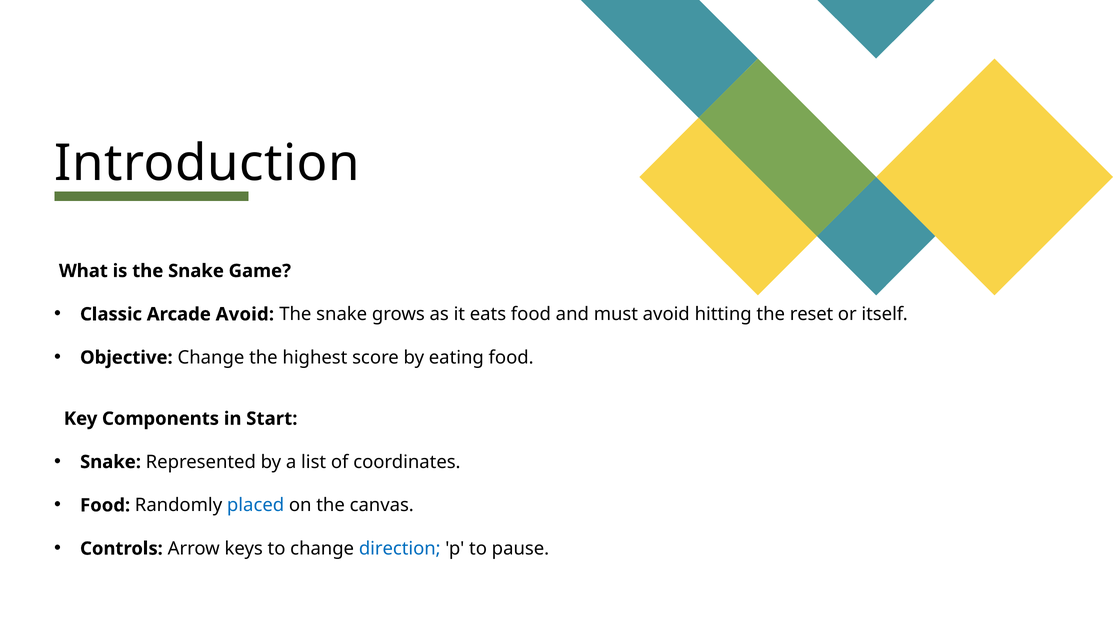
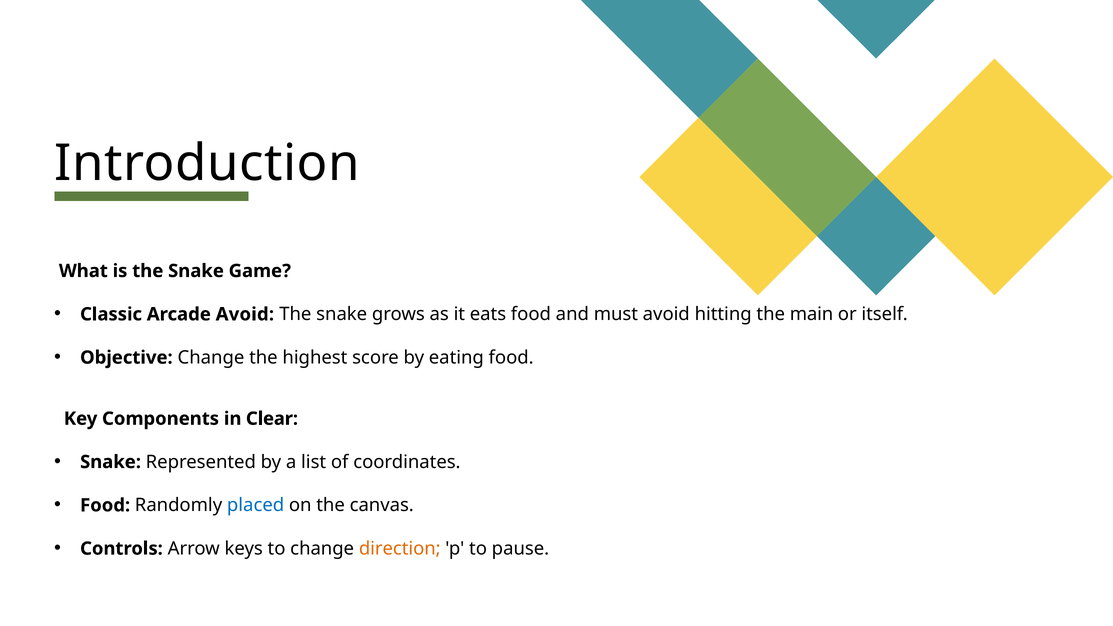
reset: reset -> main
Start: Start -> Clear
direction colour: blue -> orange
